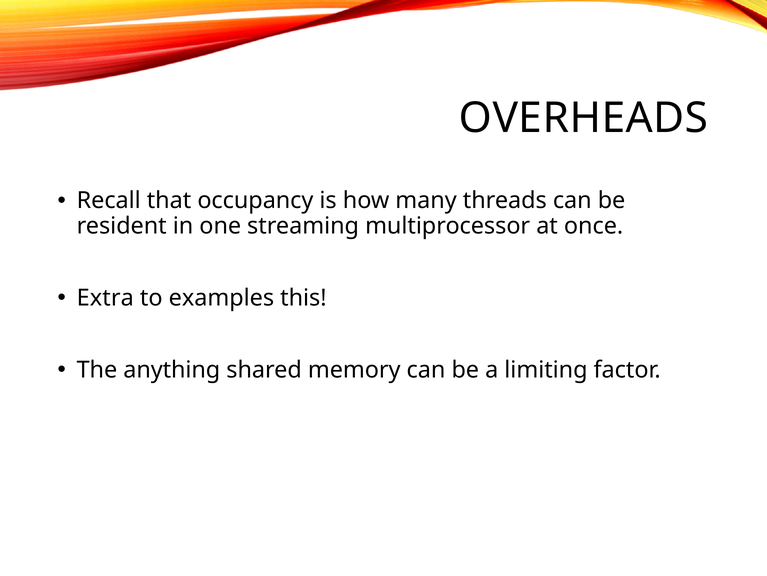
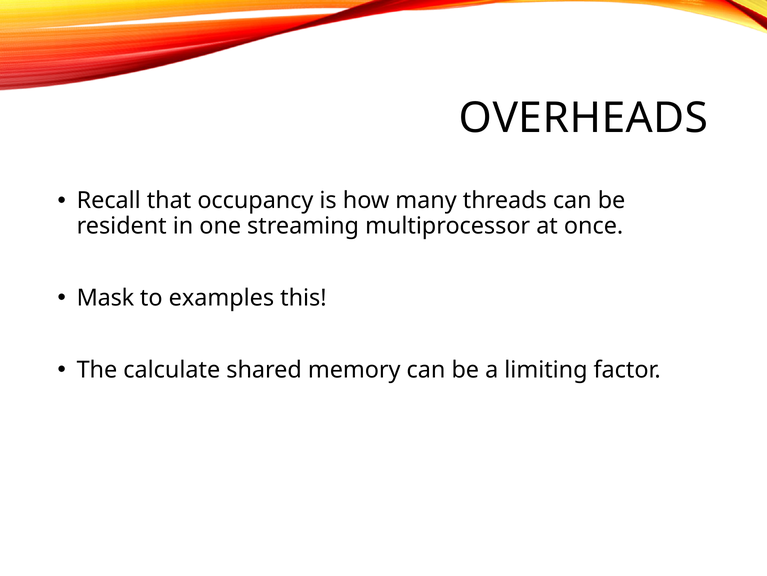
Extra: Extra -> Mask
anything: anything -> calculate
